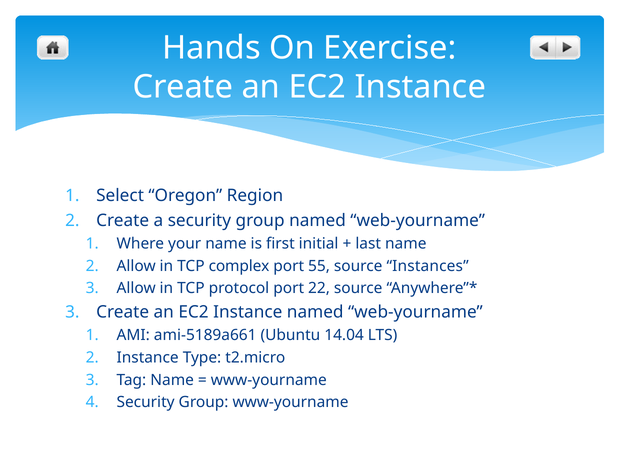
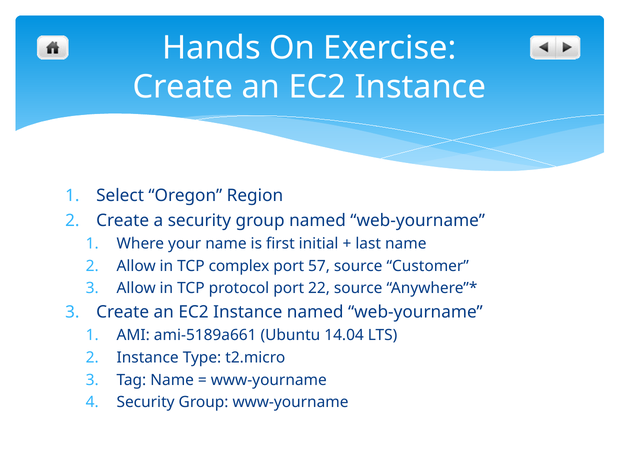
55: 55 -> 57
Instances: Instances -> Customer
